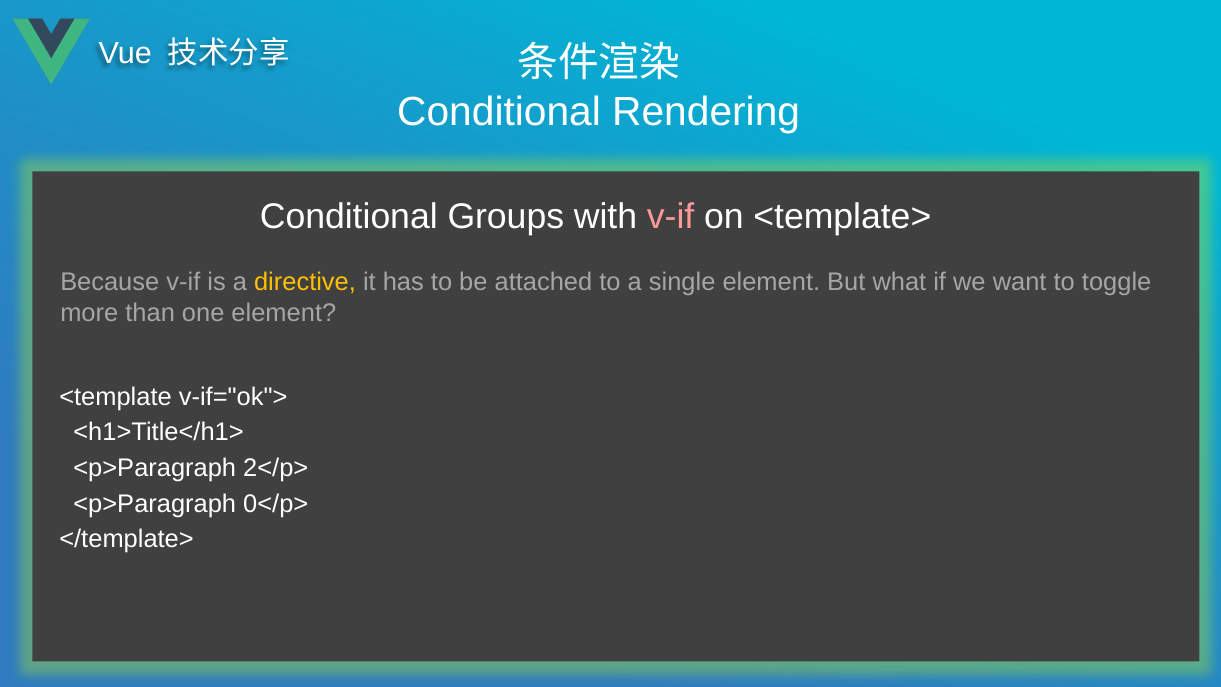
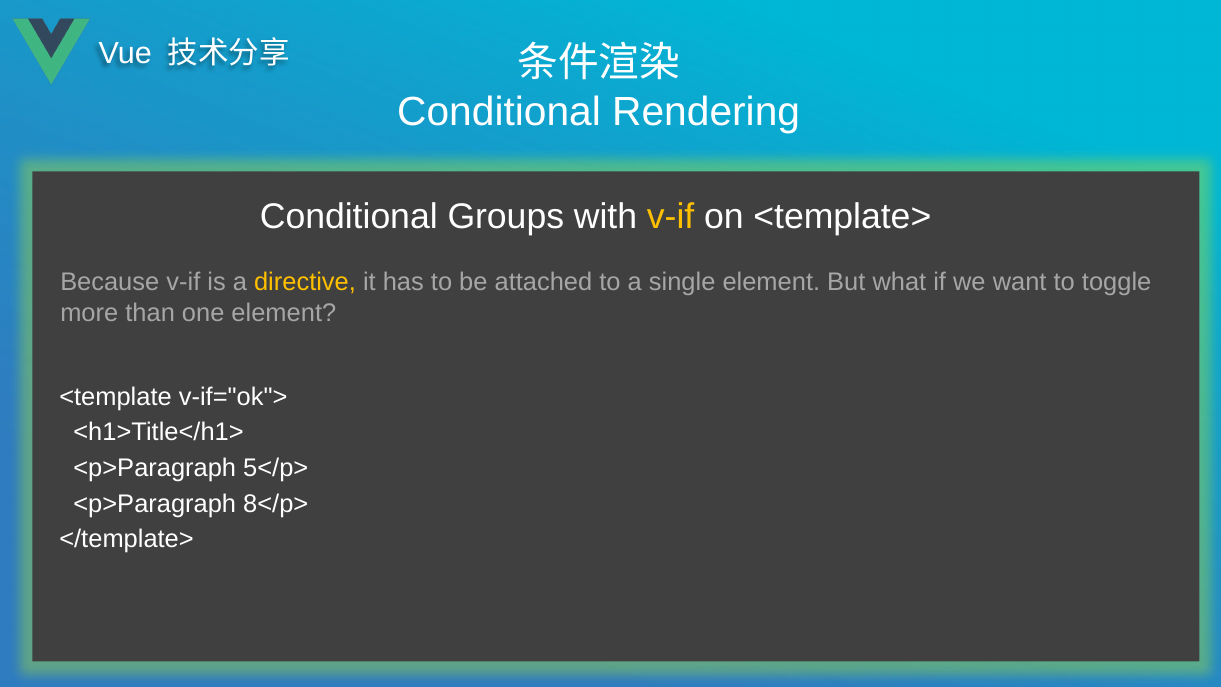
v-if at (671, 216) colour: pink -> yellow
2</p>: 2</p> -> 5</p>
0</p>: 0</p> -> 8</p>
